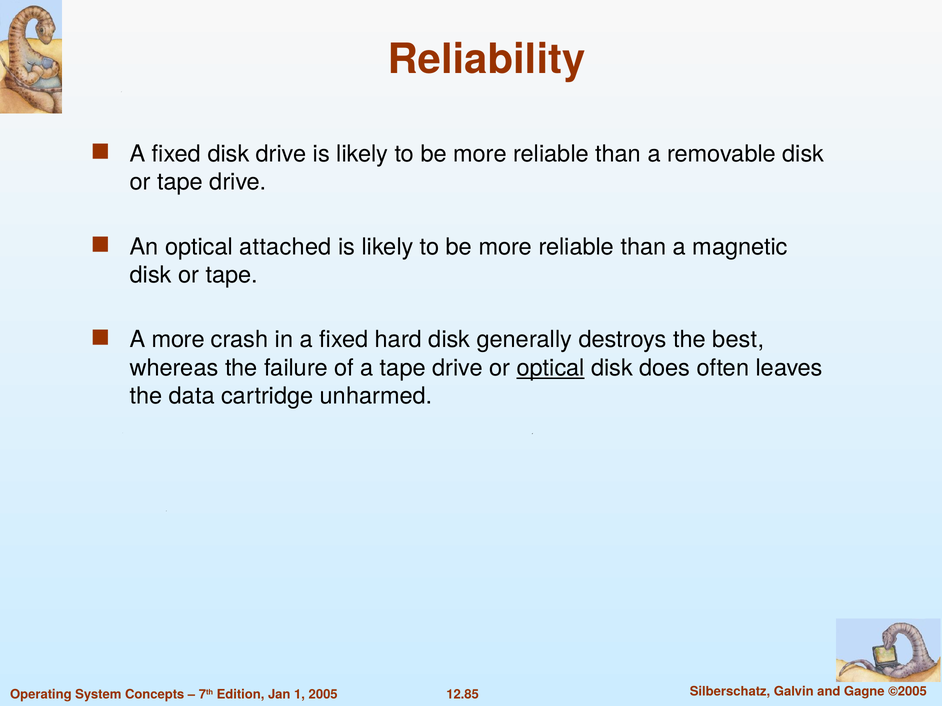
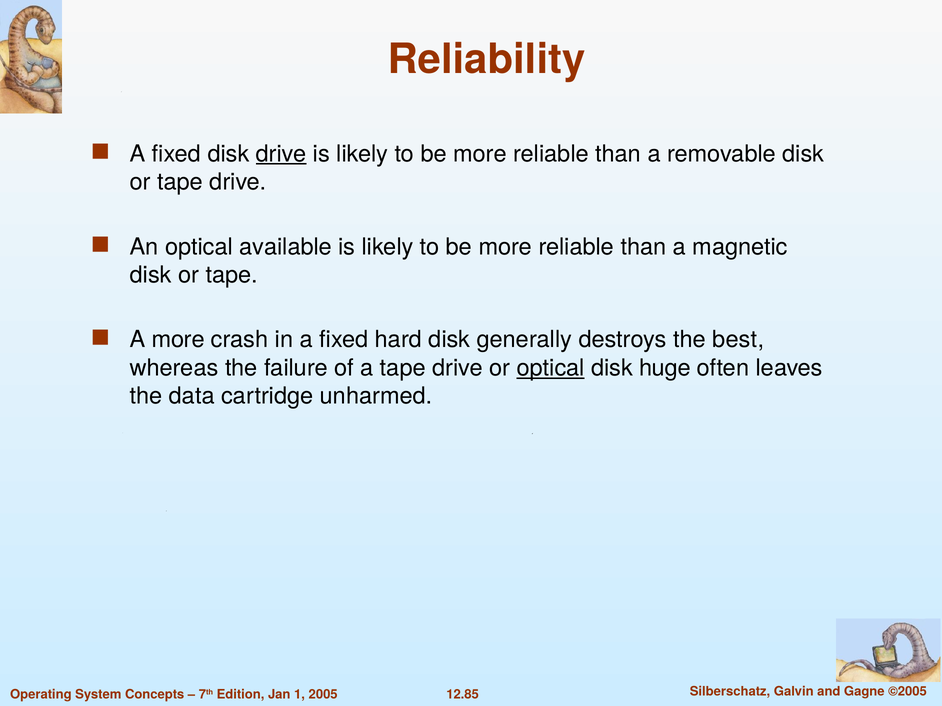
drive at (281, 154) underline: none -> present
attached: attached -> available
does: does -> huge
